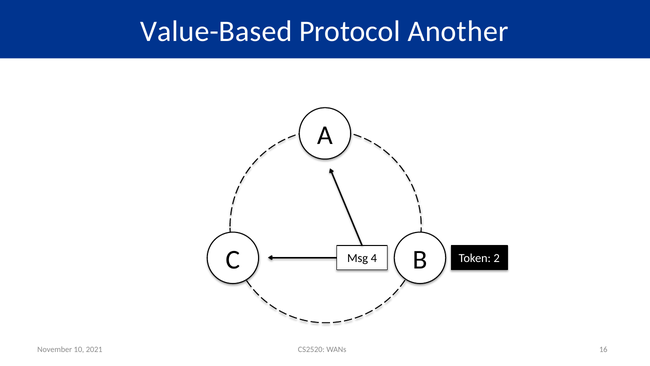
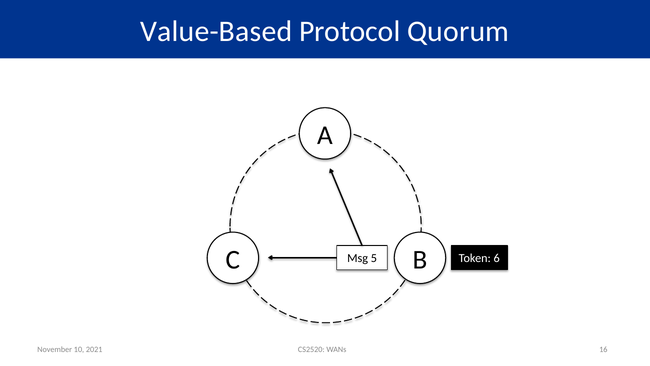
Another: Another -> Quorum
2: 2 -> 6
4: 4 -> 5
